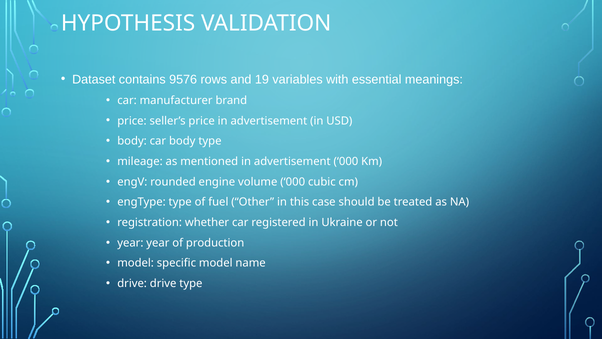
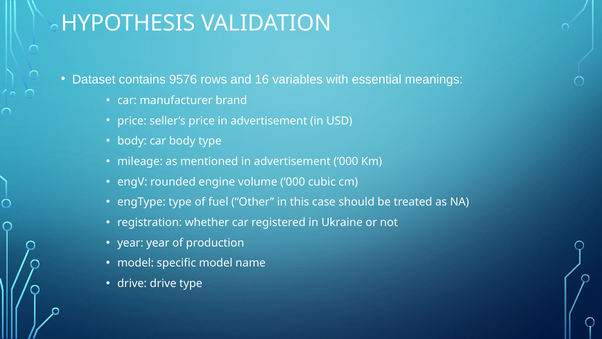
19: 19 -> 16
